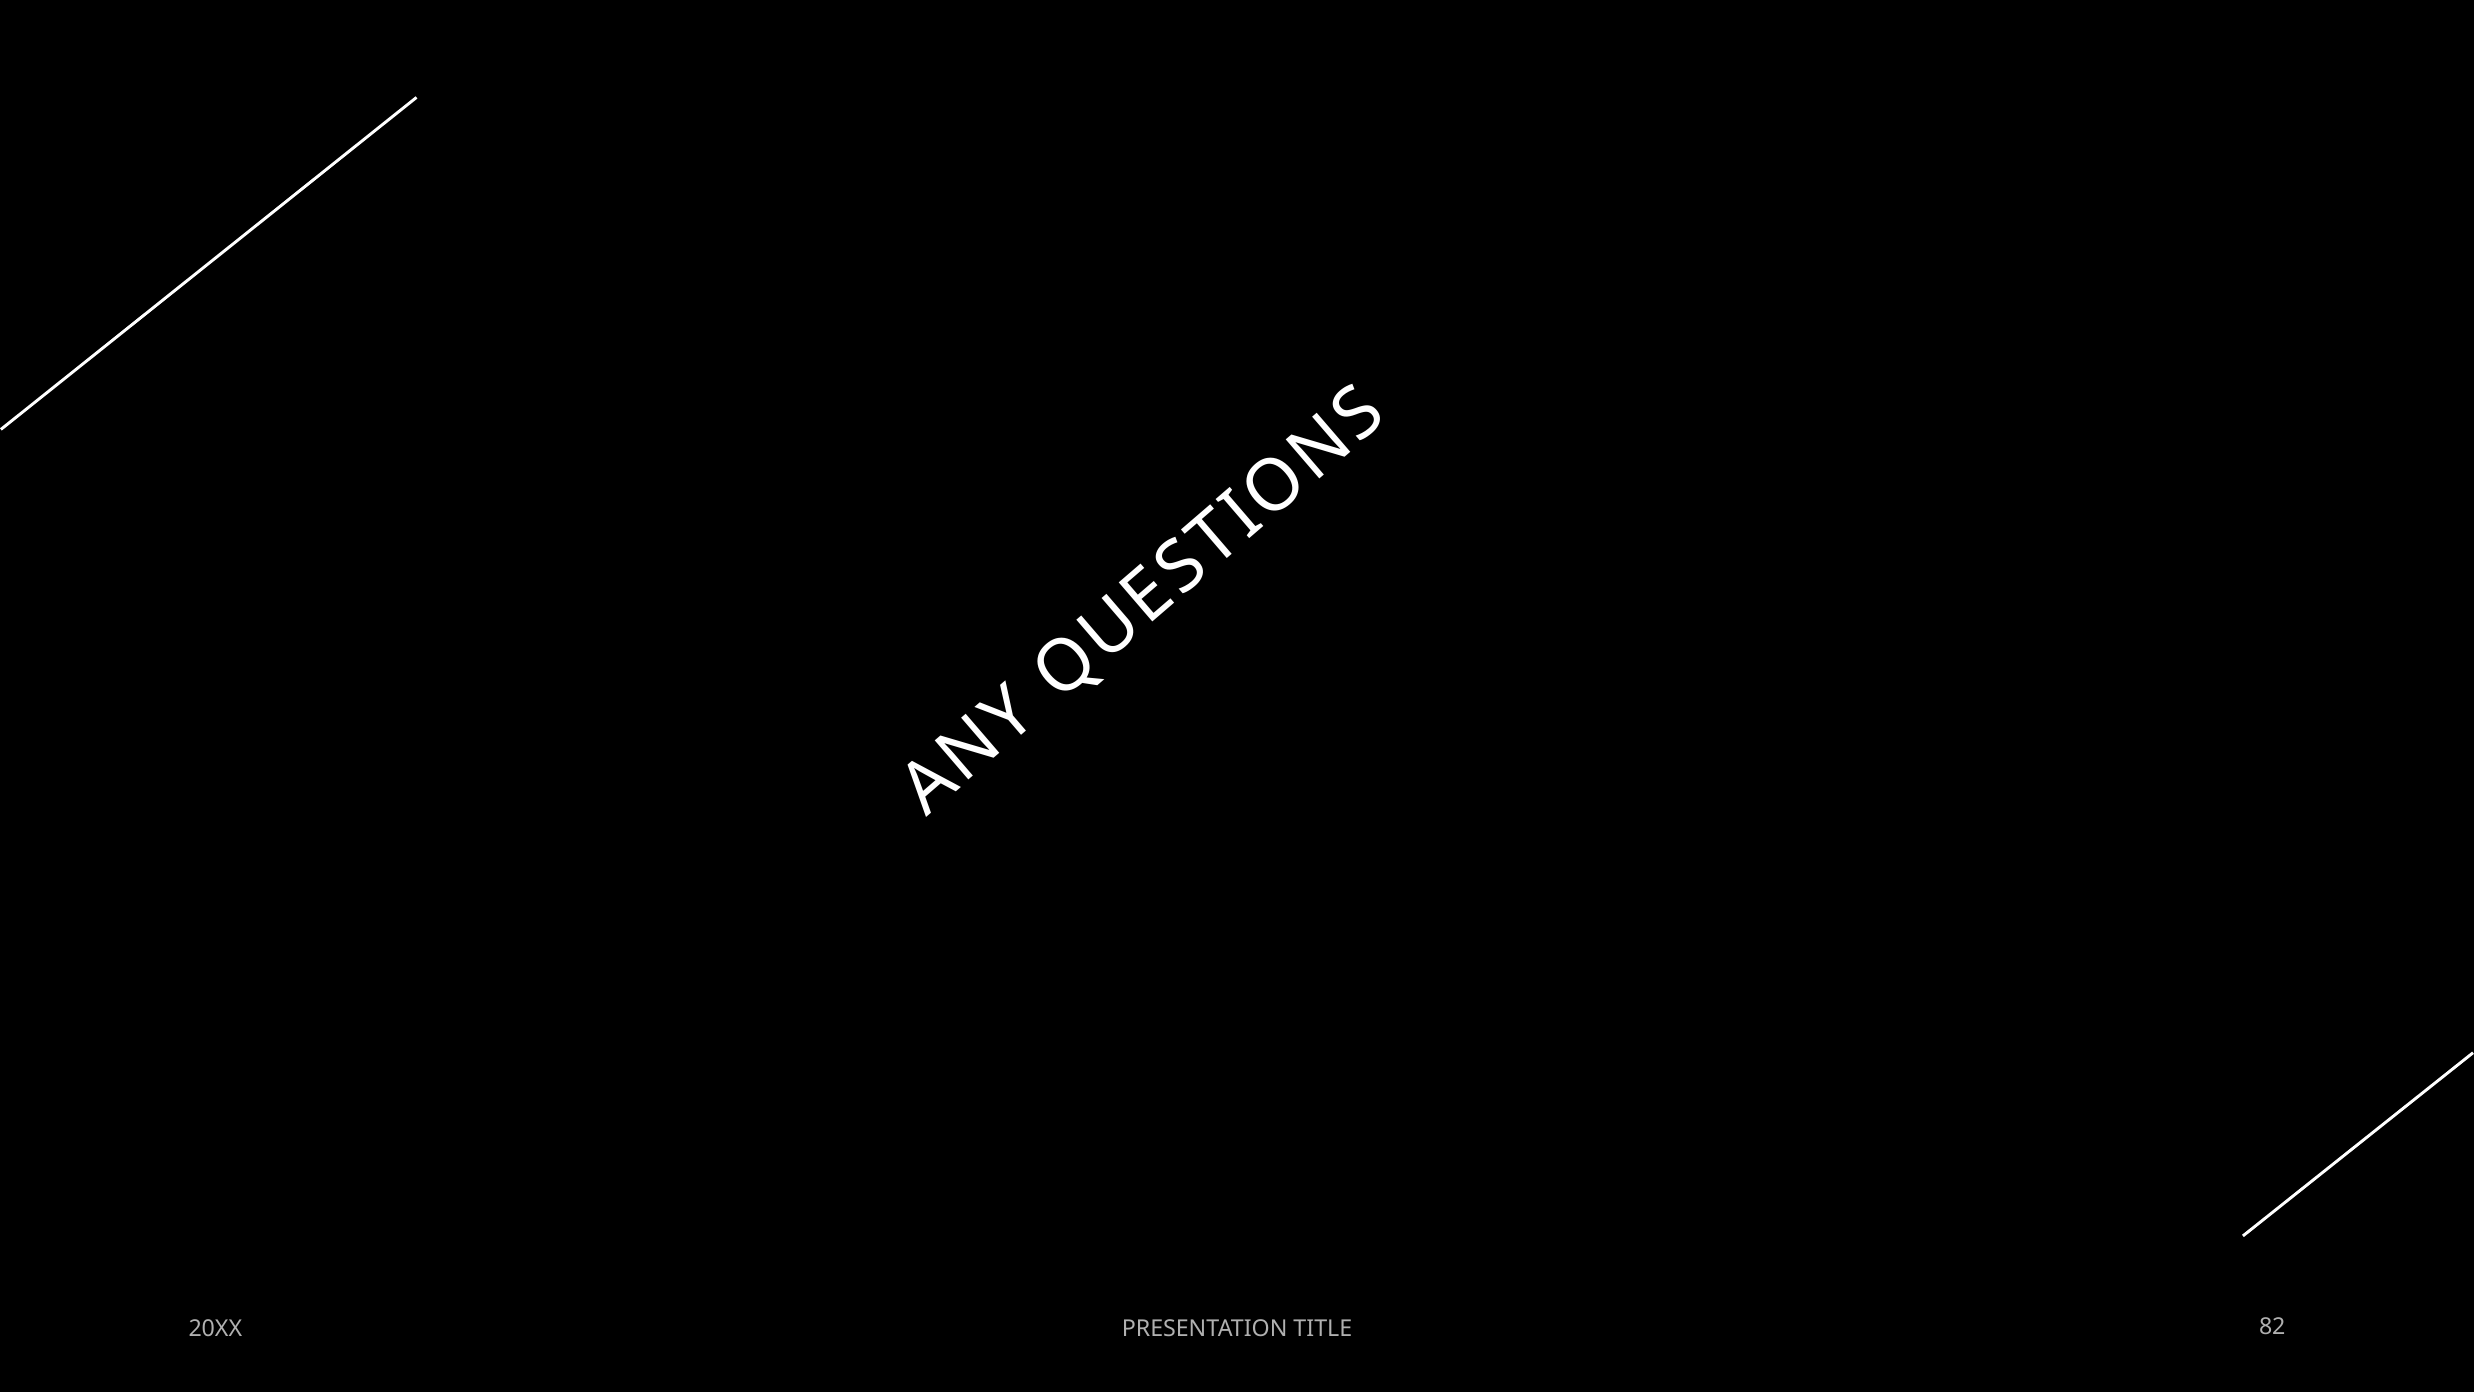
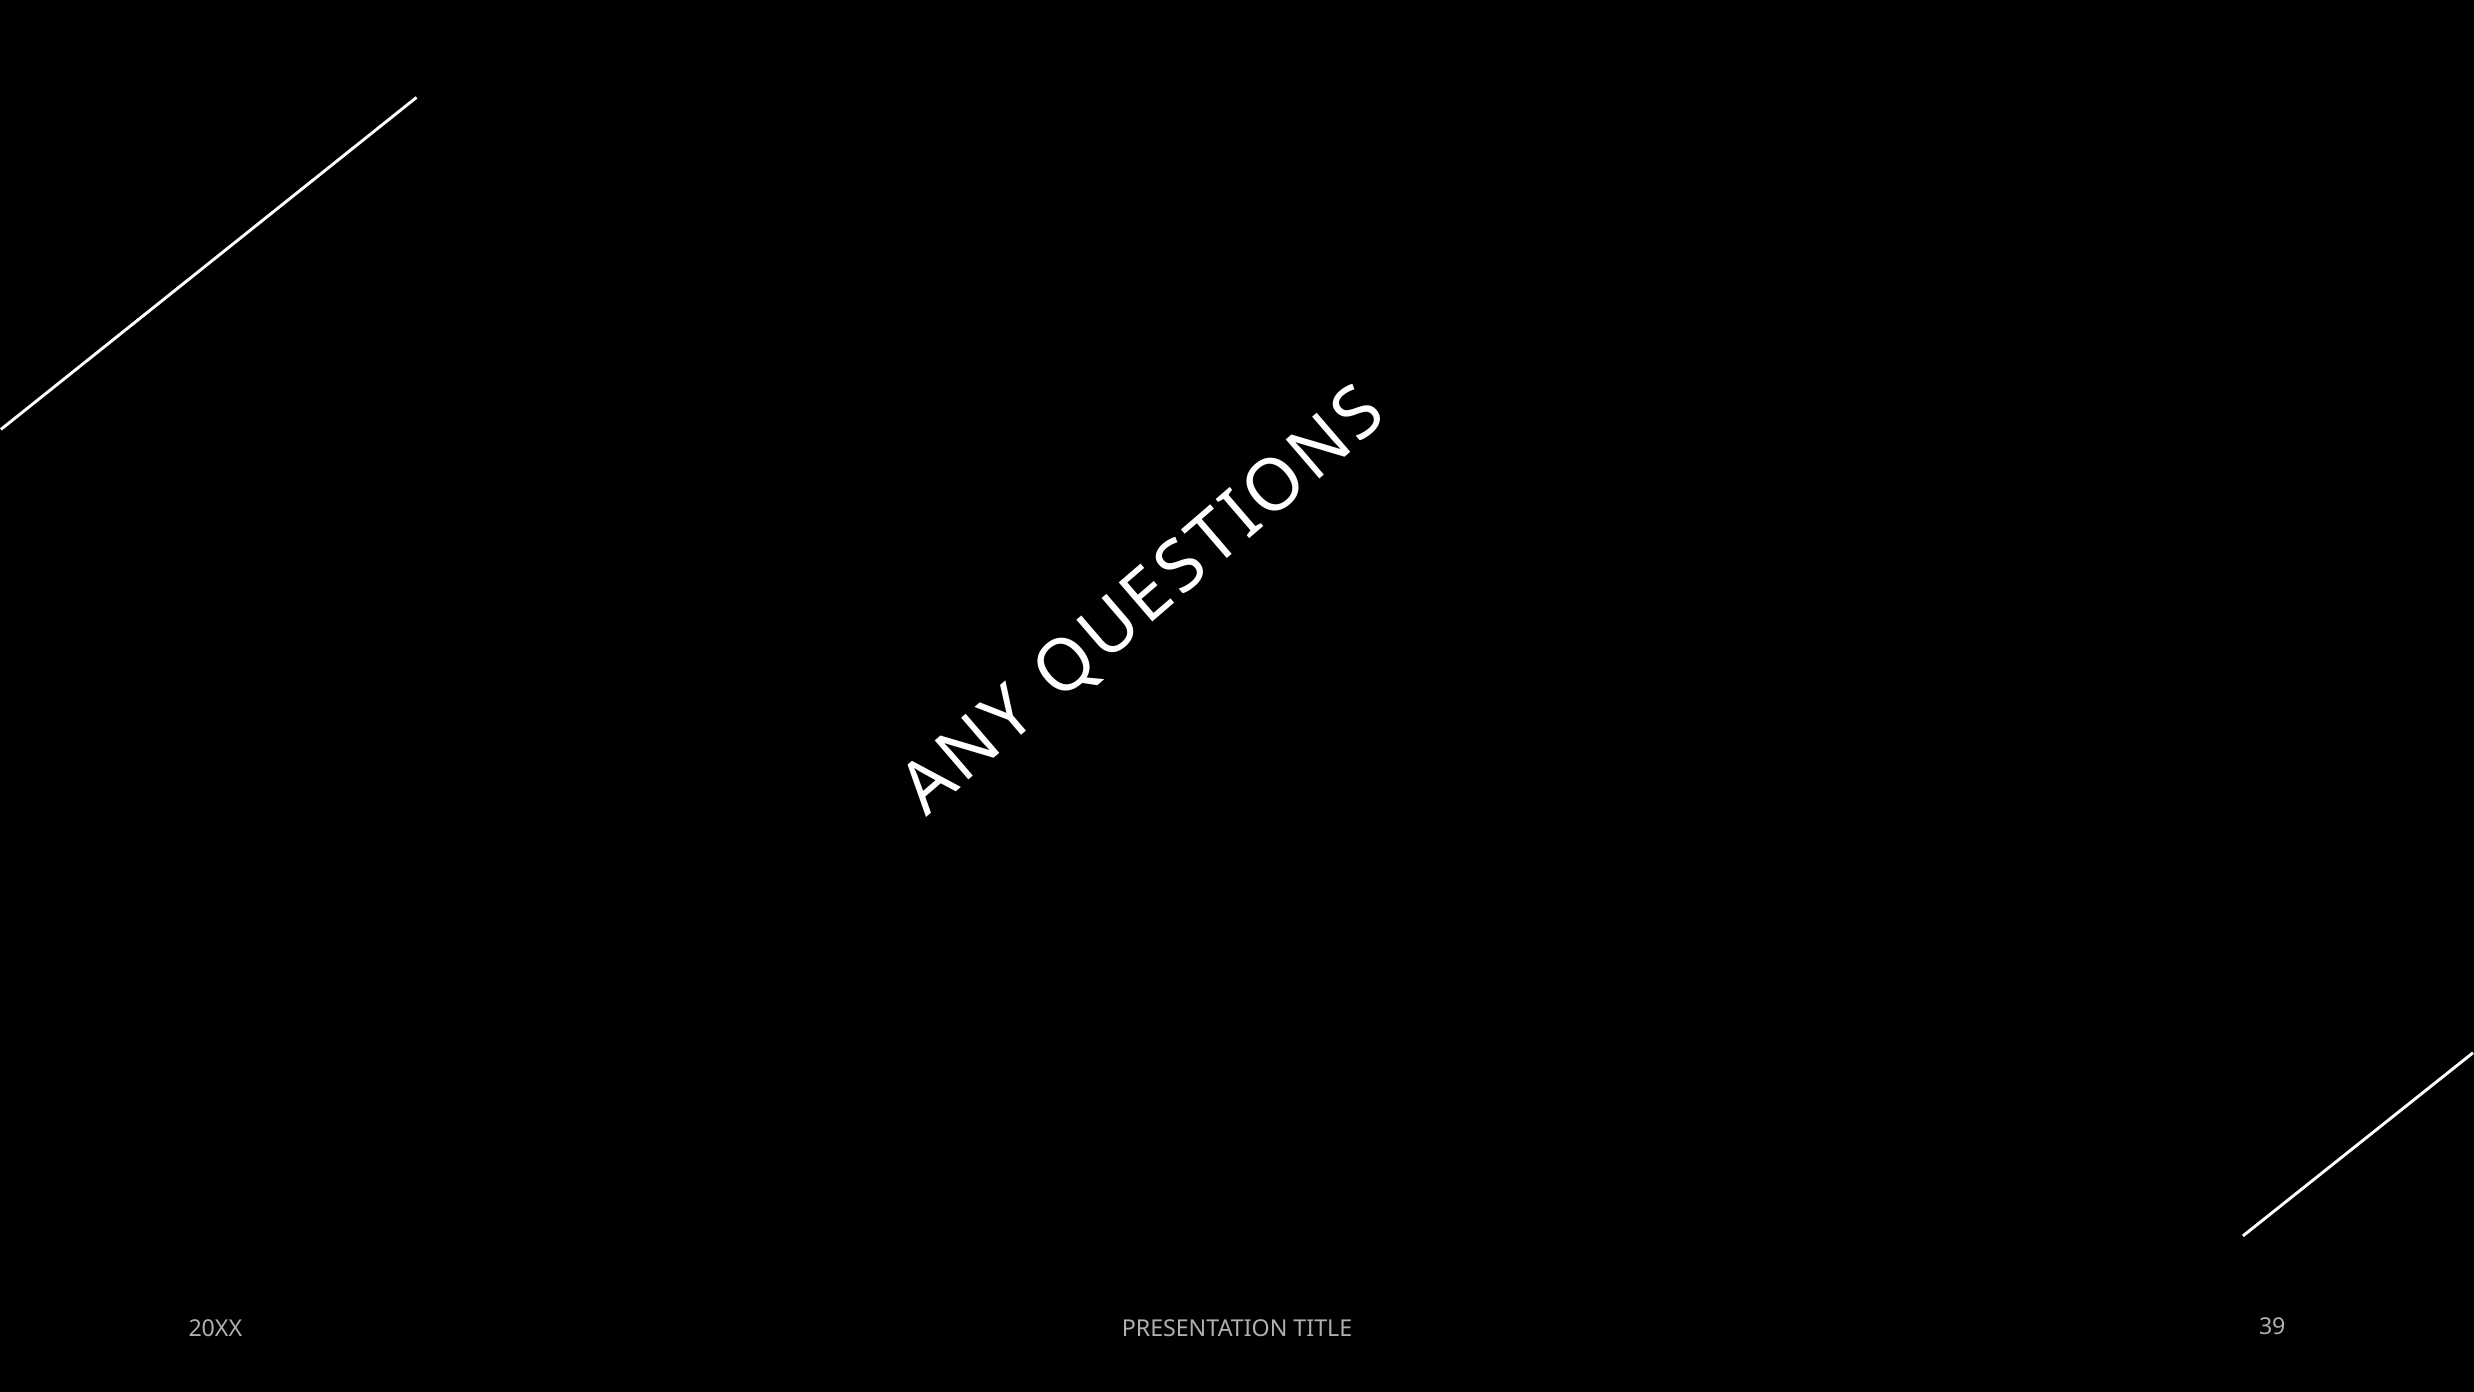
82: 82 -> 39
